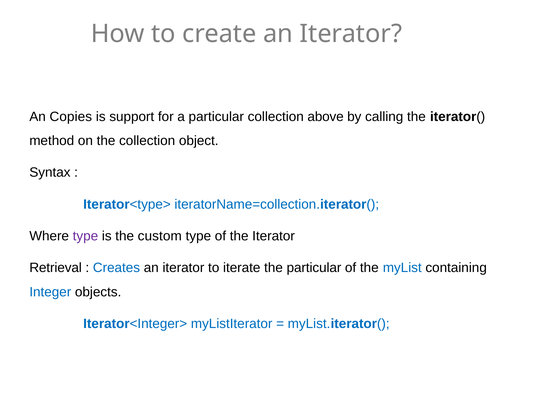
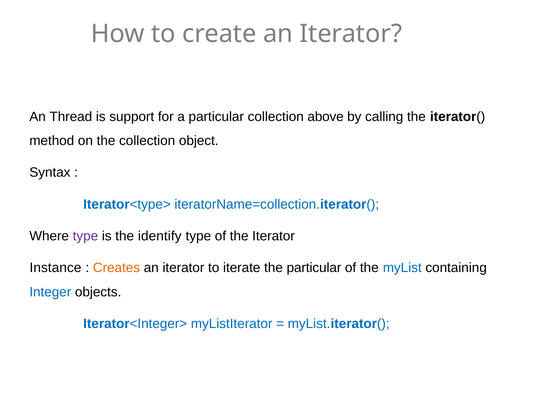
Copies: Copies -> Thread
custom: custom -> identify
Retrieval: Retrieval -> Instance
Creates colour: blue -> orange
